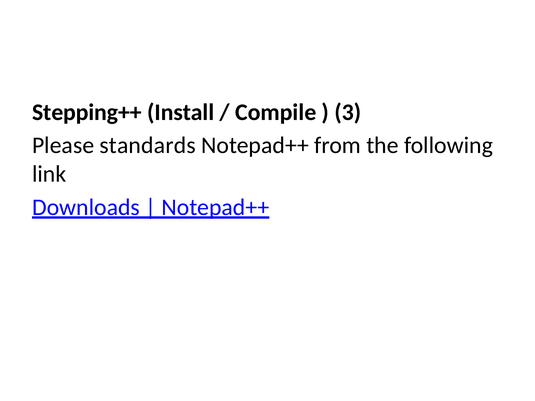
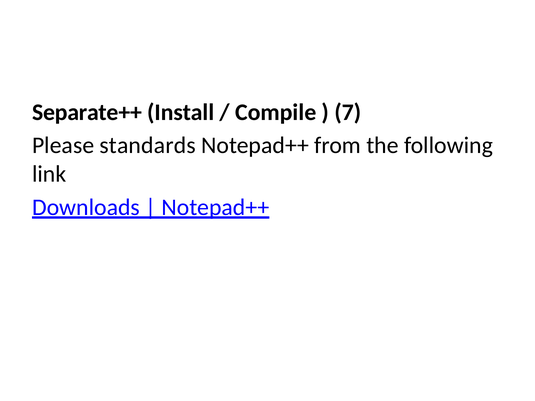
Stepping++: Stepping++ -> Separate++
3: 3 -> 7
